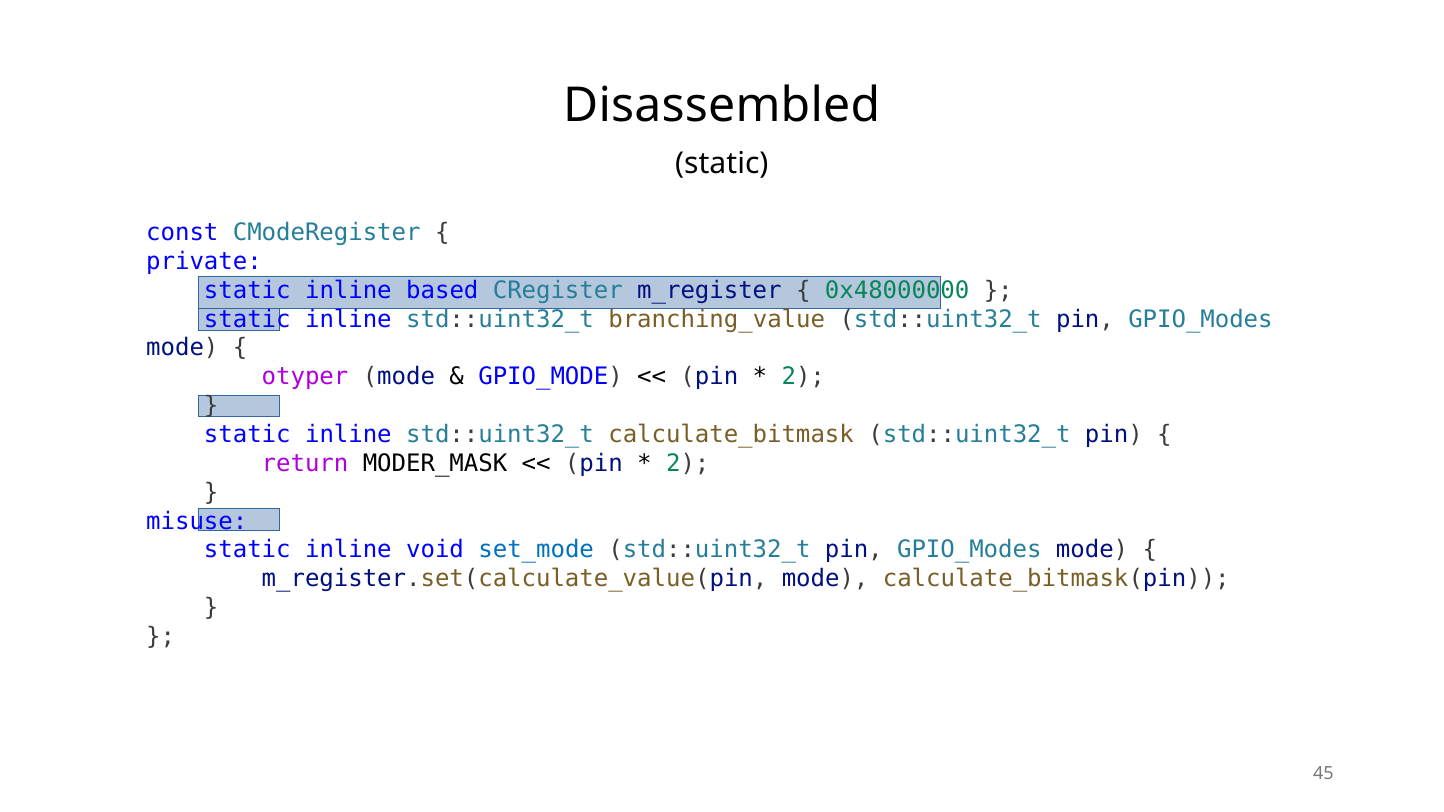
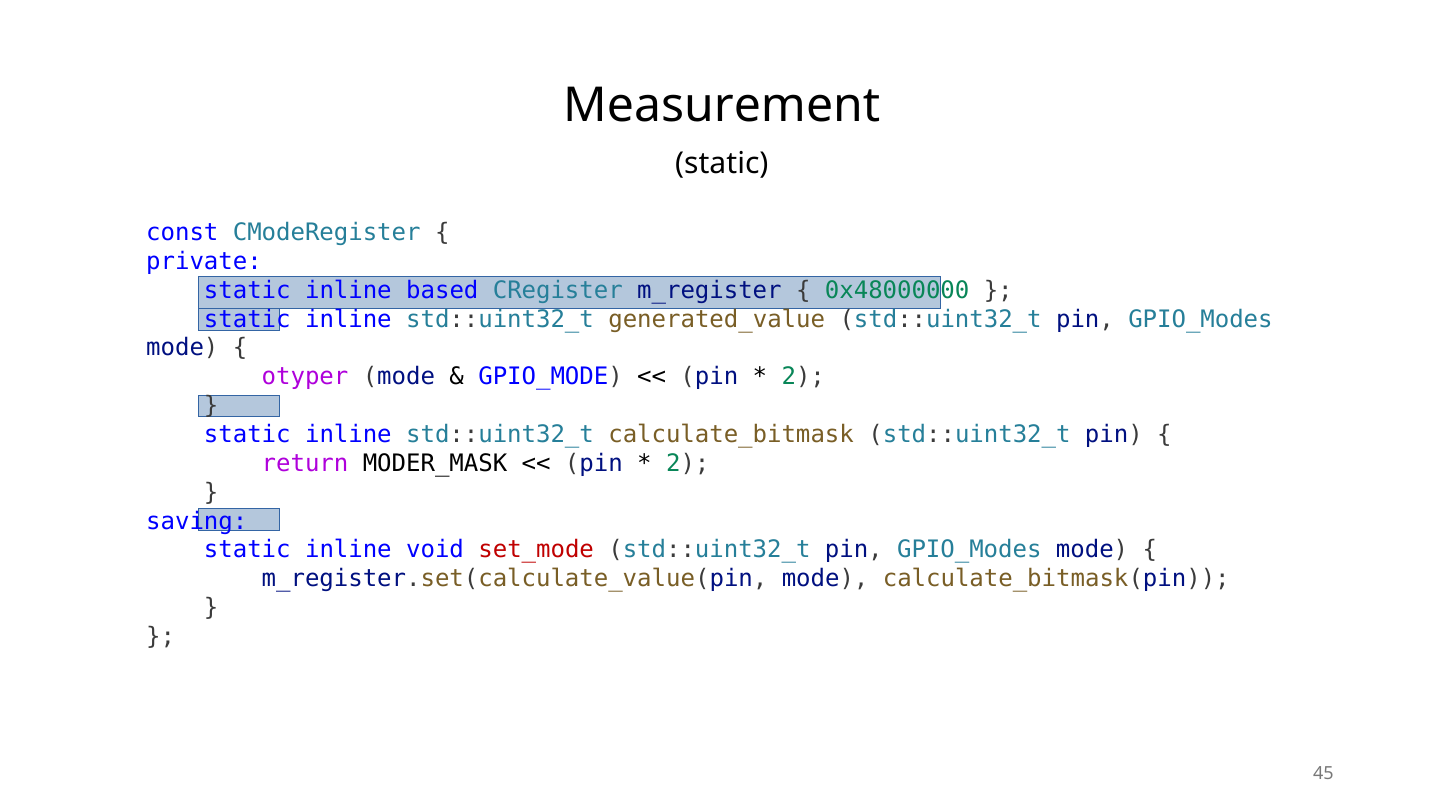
Disassembled: Disassembled -> Measurement
branching_value: branching_value -> generated_value
misuse: misuse -> saving
set_mode colour: blue -> red
